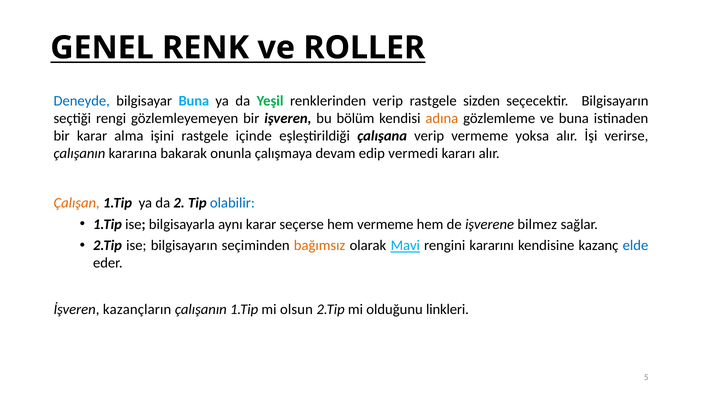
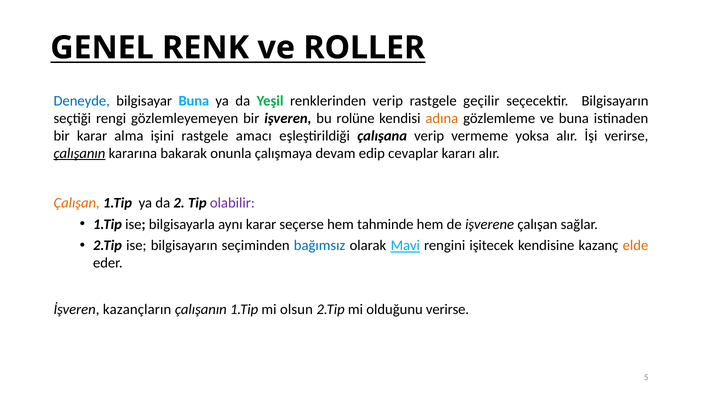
sizden: sizden -> geçilir
bölüm: bölüm -> rolüne
içinde: içinde -> amacı
çalışanın at (79, 153) underline: none -> present
vermedi: vermedi -> cevaplar
olabilir colour: blue -> purple
hem vermeme: vermeme -> tahminde
işverene bilmez: bilmez -> çalışan
bağımsız colour: orange -> blue
kararını: kararını -> işitecek
elde colour: blue -> orange
olduğunu linkleri: linkleri -> verirse
